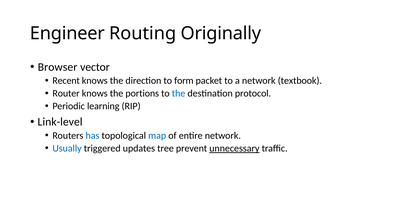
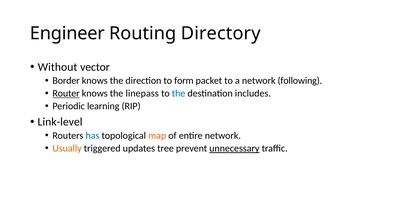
Originally: Originally -> Directory
Browser: Browser -> Without
Recent: Recent -> Border
textbook: textbook -> following
Router underline: none -> present
portions: portions -> linepass
protocol: protocol -> includes
map colour: blue -> orange
Usually colour: blue -> orange
